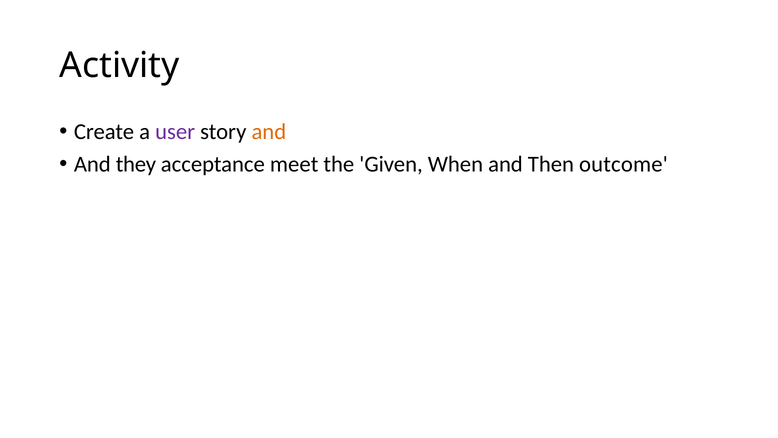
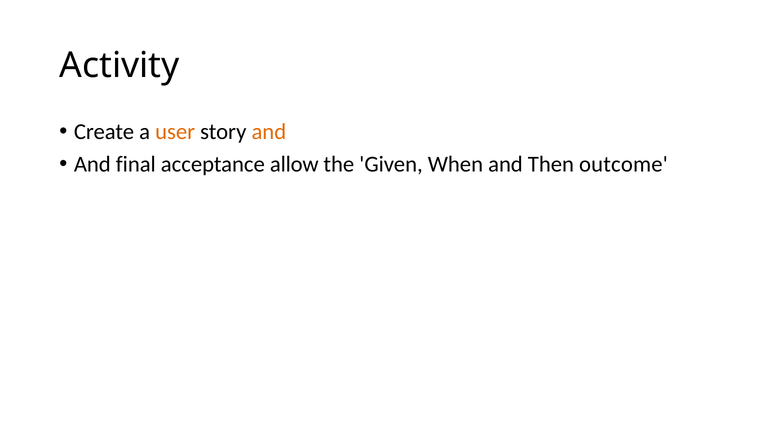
user colour: purple -> orange
they: they -> final
meet: meet -> allow
